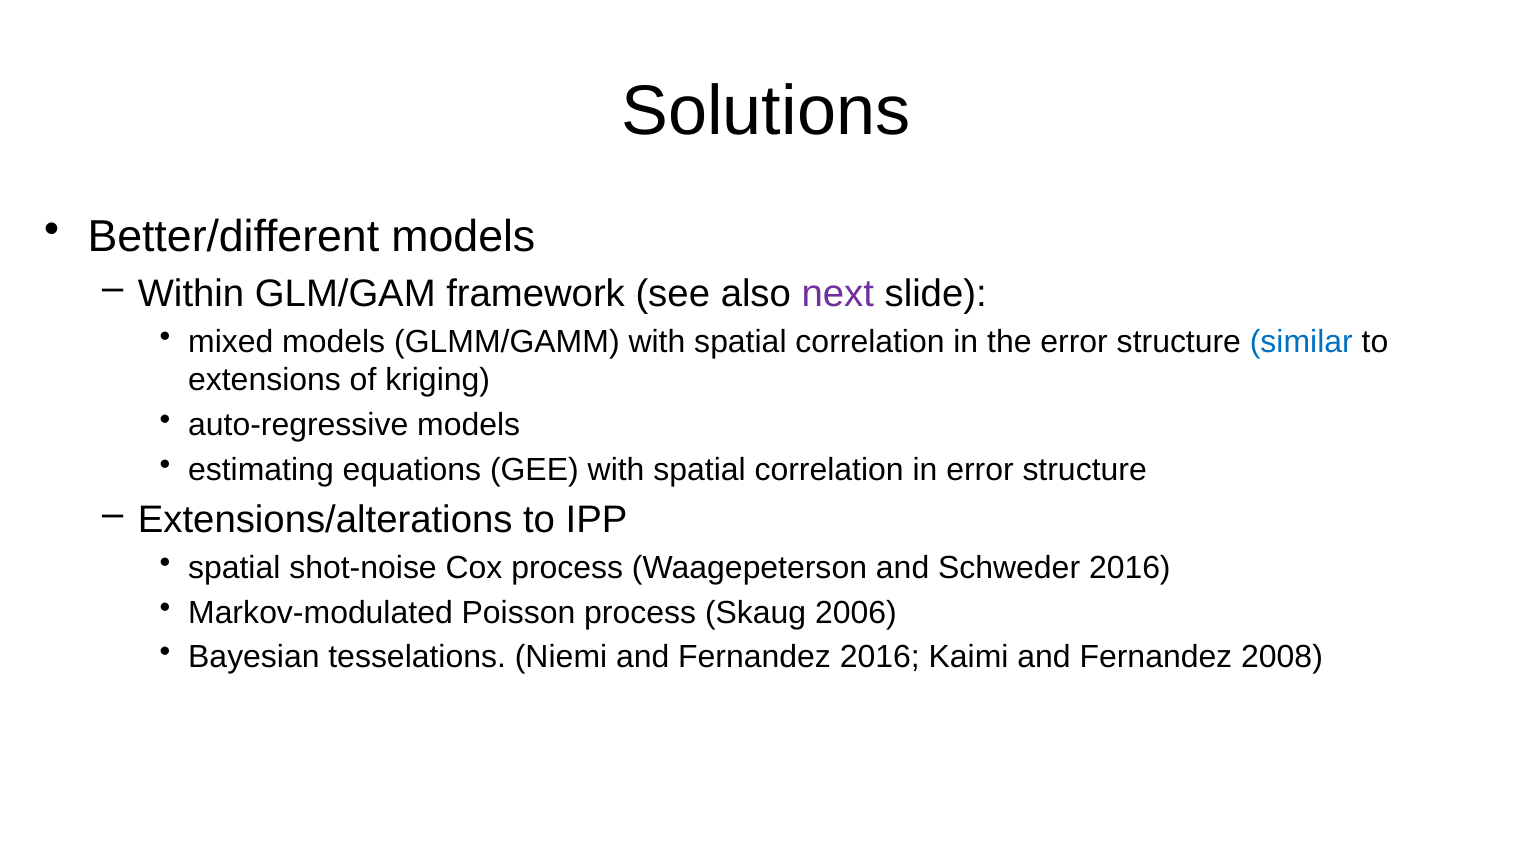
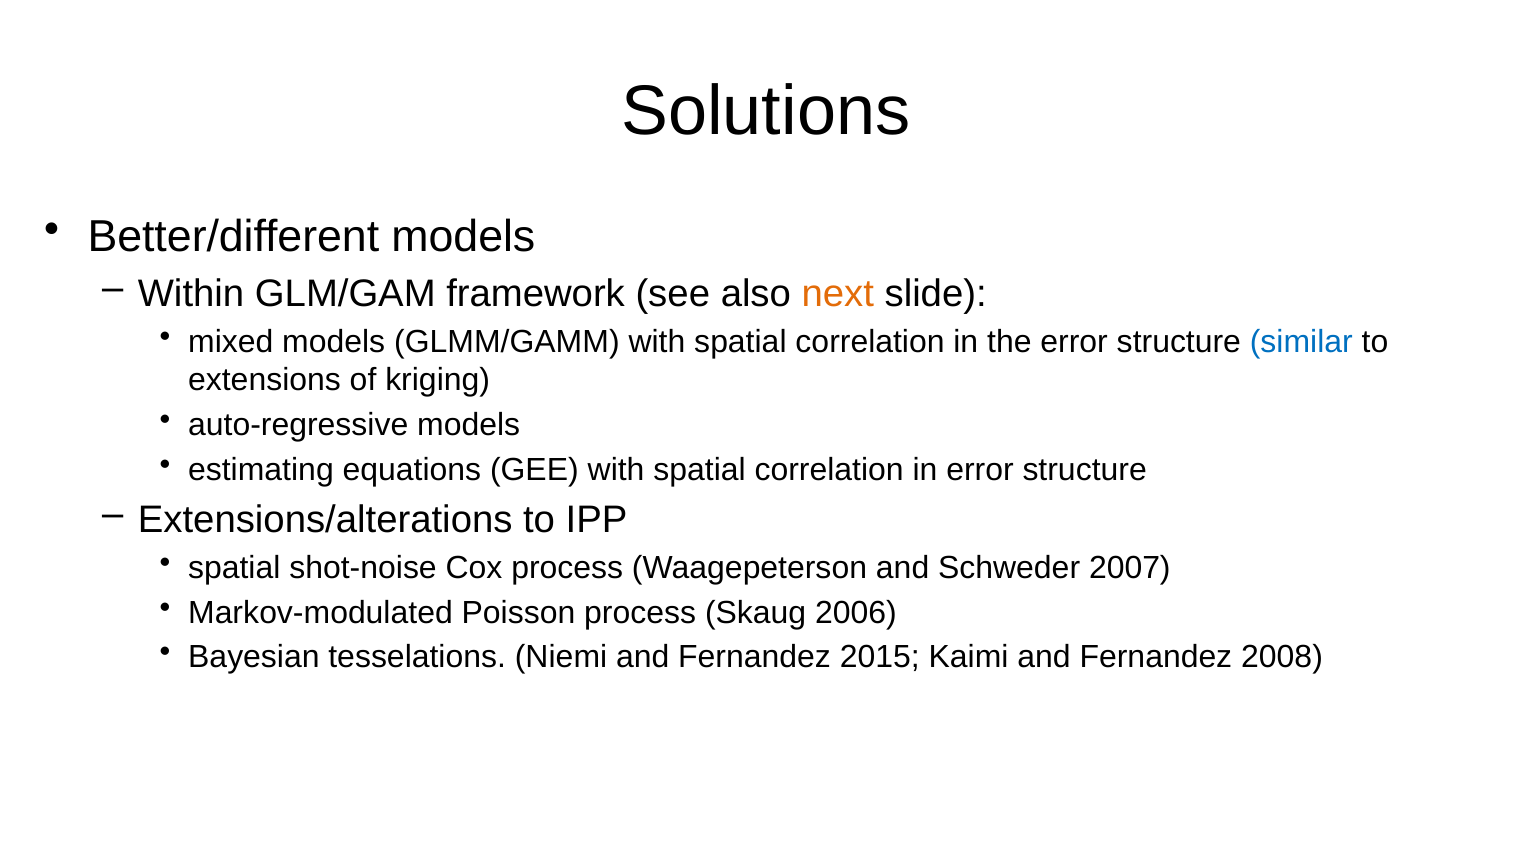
next colour: purple -> orange
Schweder 2016: 2016 -> 2007
Fernandez 2016: 2016 -> 2015
